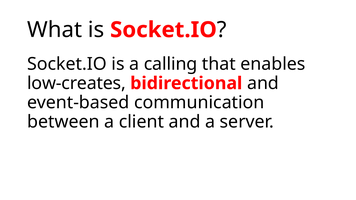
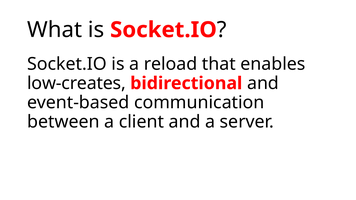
calling: calling -> reload
